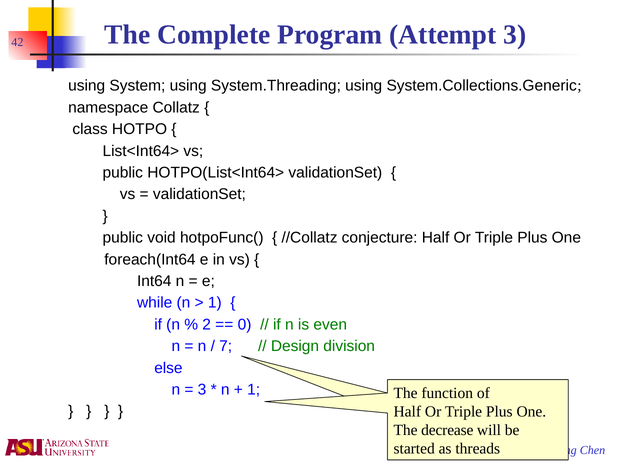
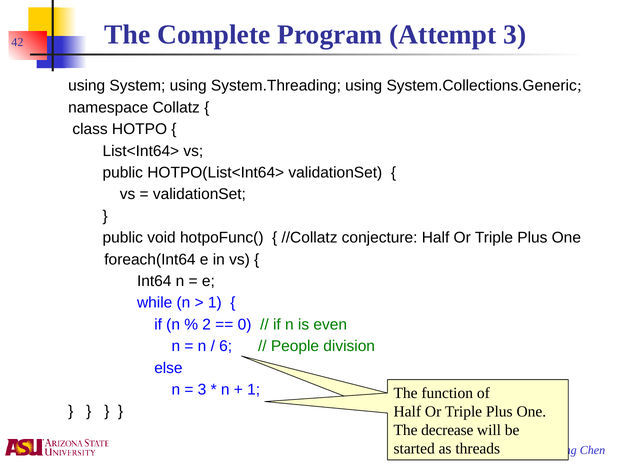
7: 7 -> 6
Design: Design -> People
